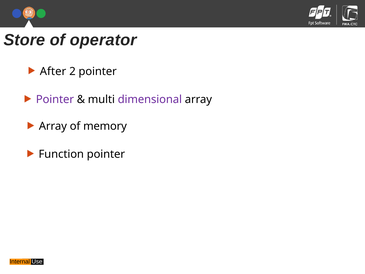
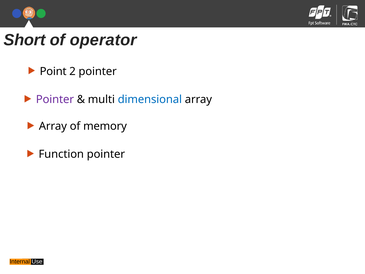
Store: Store -> Short
After: After -> Point
dimensional colour: purple -> blue
